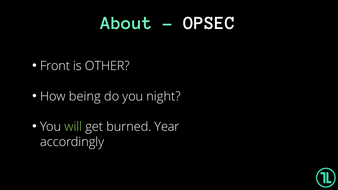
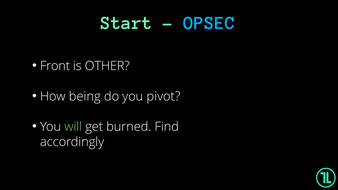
About: About -> Start
OPSEC colour: white -> light blue
night: night -> pivot
Year: Year -> Find
